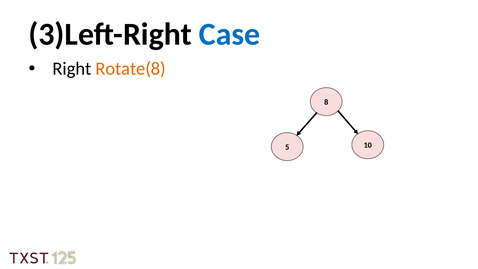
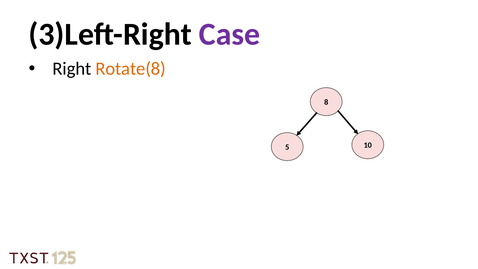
Case colour: blue -> purple
